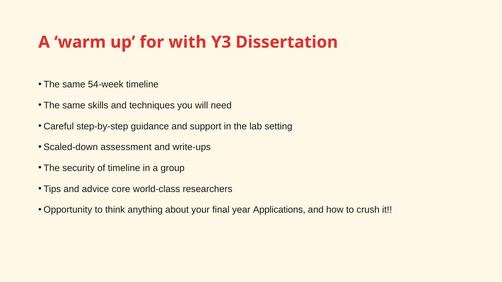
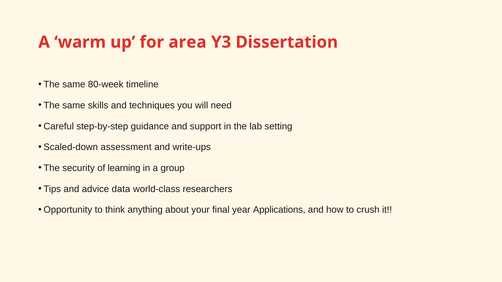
with: with -> area
54-week: 54-week -> 80-week
of timeline: timeline -> learning
core: core -> data
